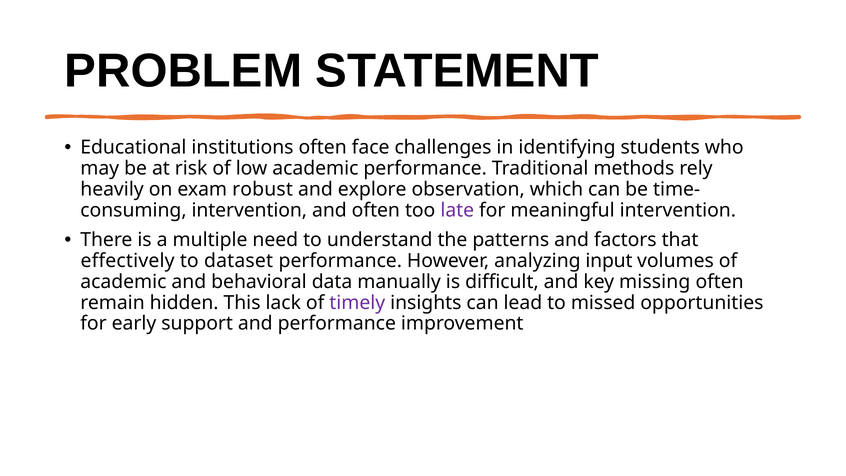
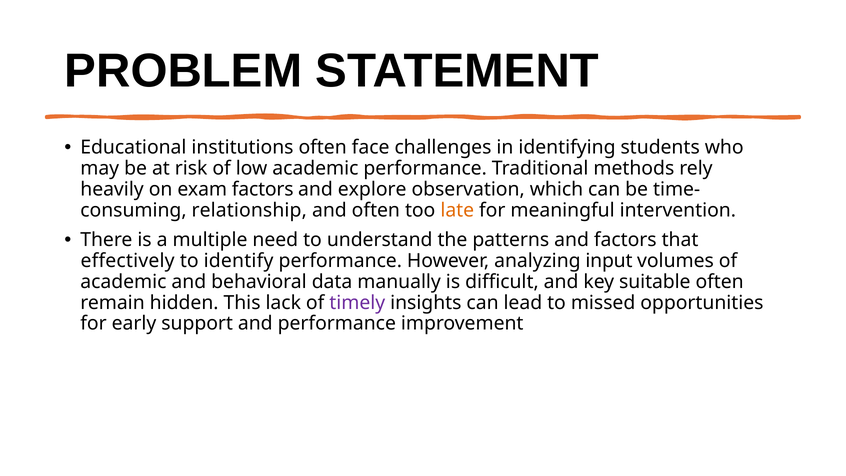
exam robust: robust -> factors
intervention at (249, 210): intervention -> relationship
late colour: purple -> orange
dataset: dataset -> identify
missing: missing -> suitable
